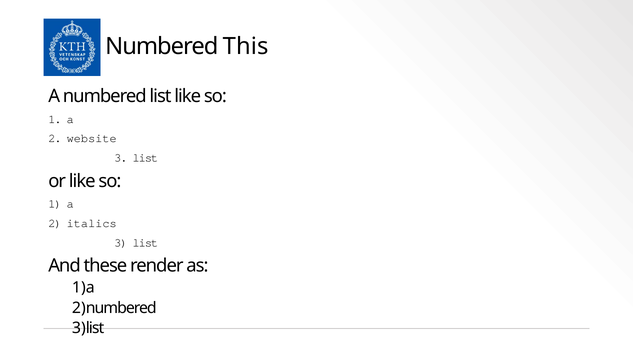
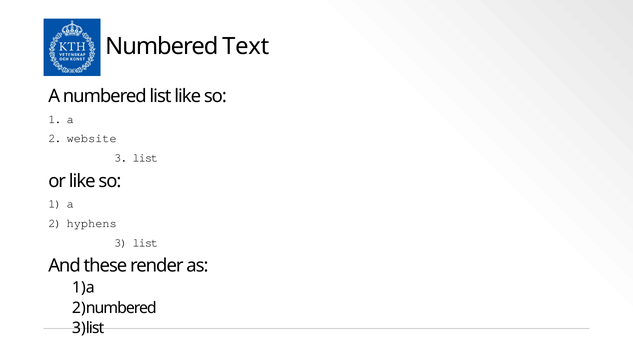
This: This -> Text
italics: italics -> hyphens
